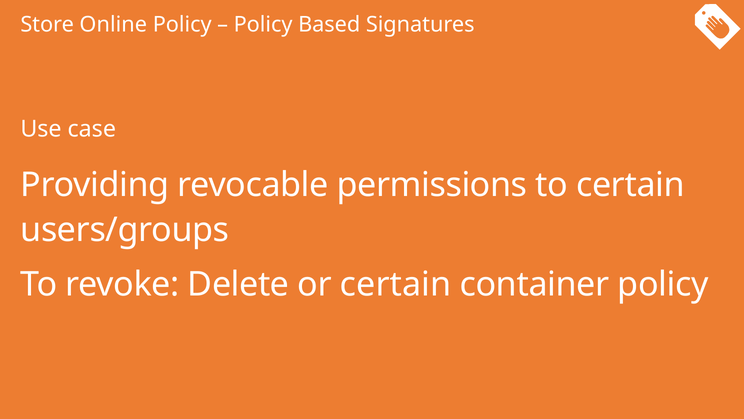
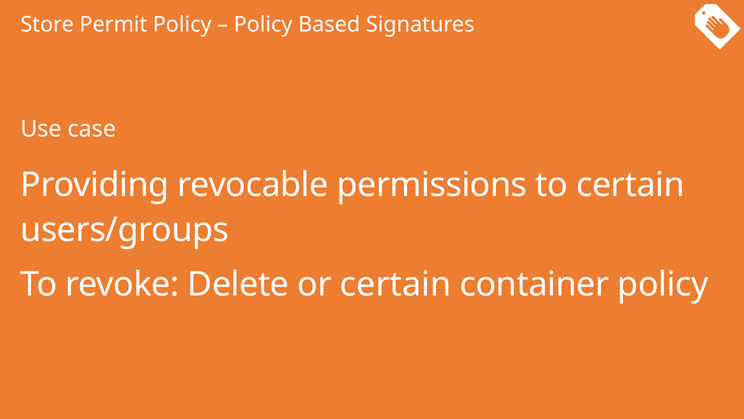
Online: Online -> Permit
